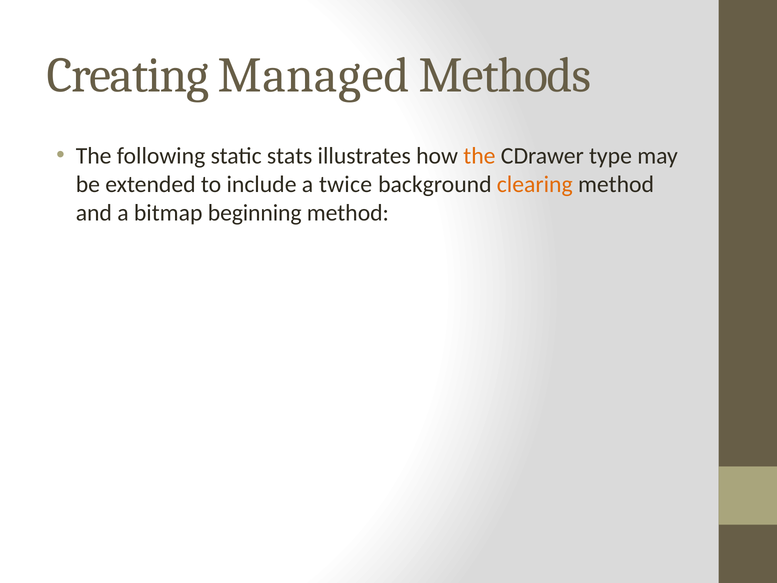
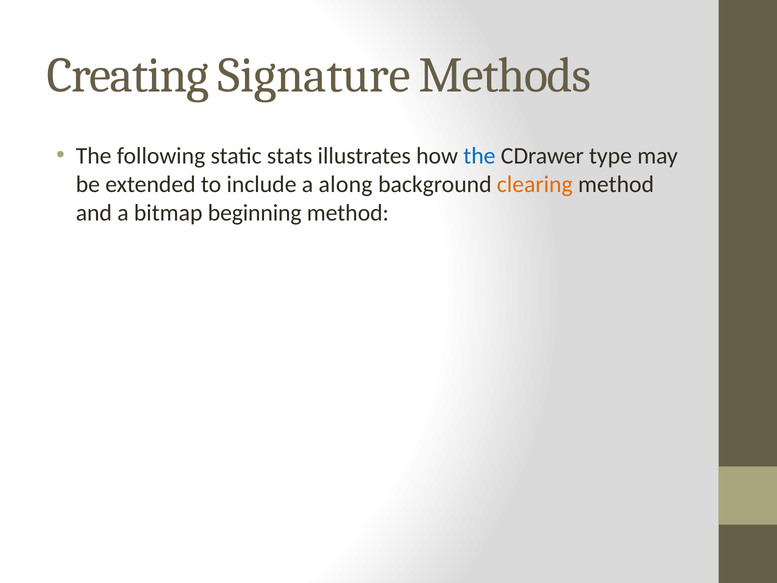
Managed: Managed -> Signature
the at (479, 156) colour: orange -> blue
twice: twice -> along
